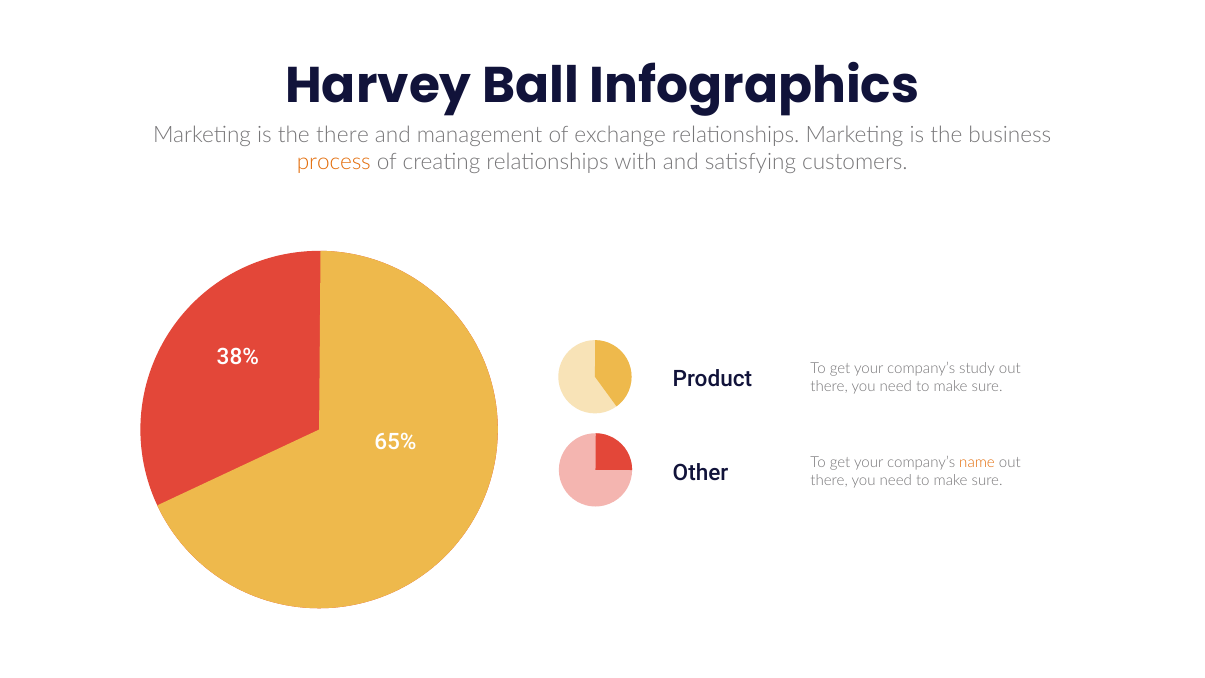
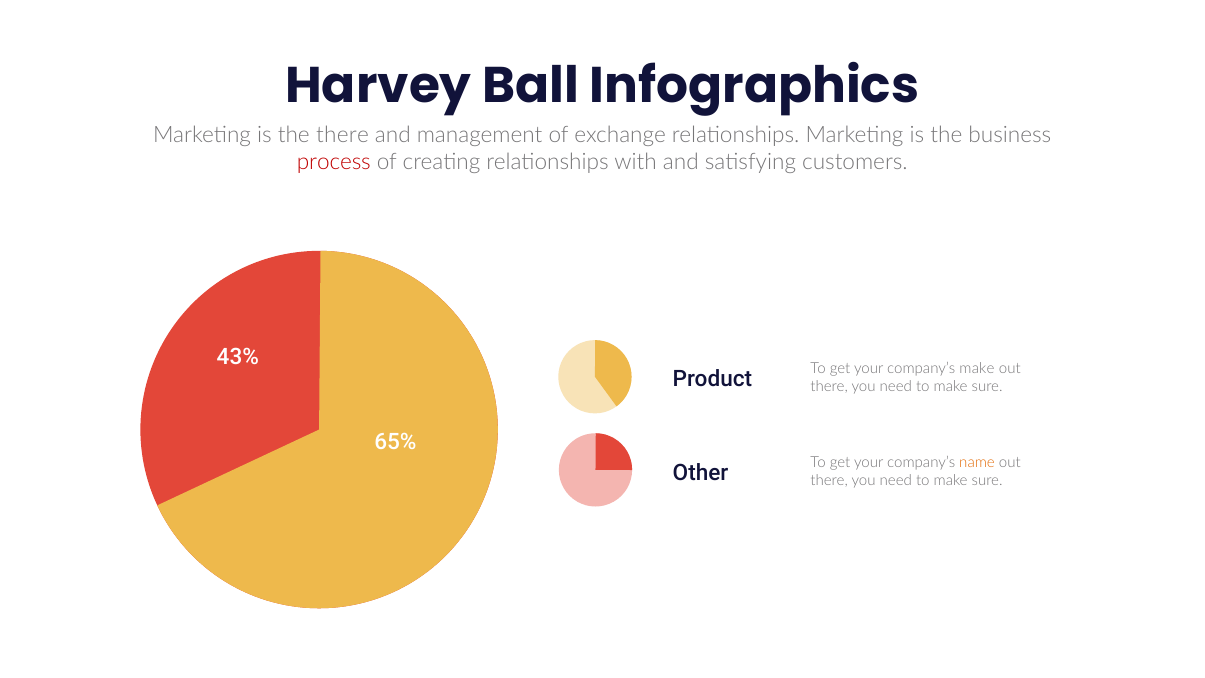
process colour: orange -> red
38%: 38% -> 43%
company’s study: study -> make
